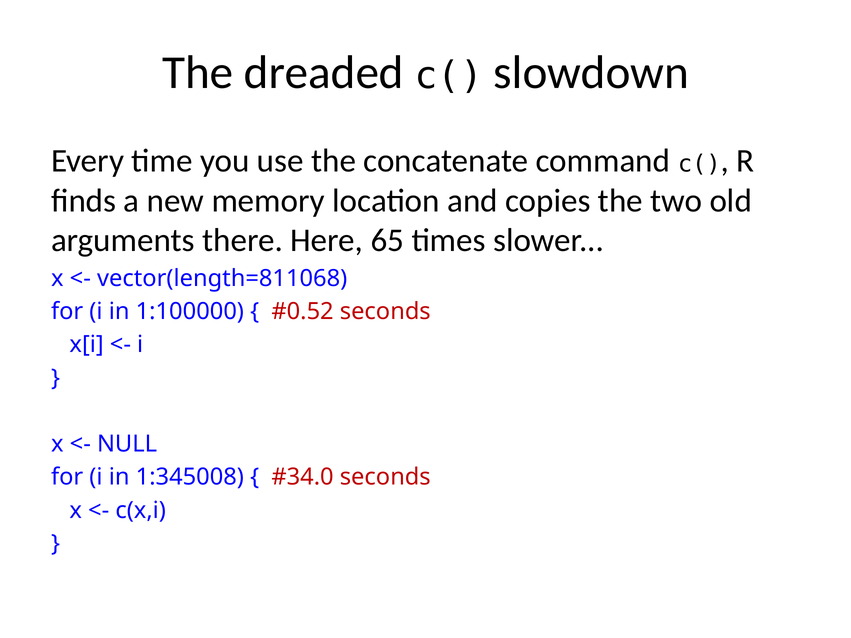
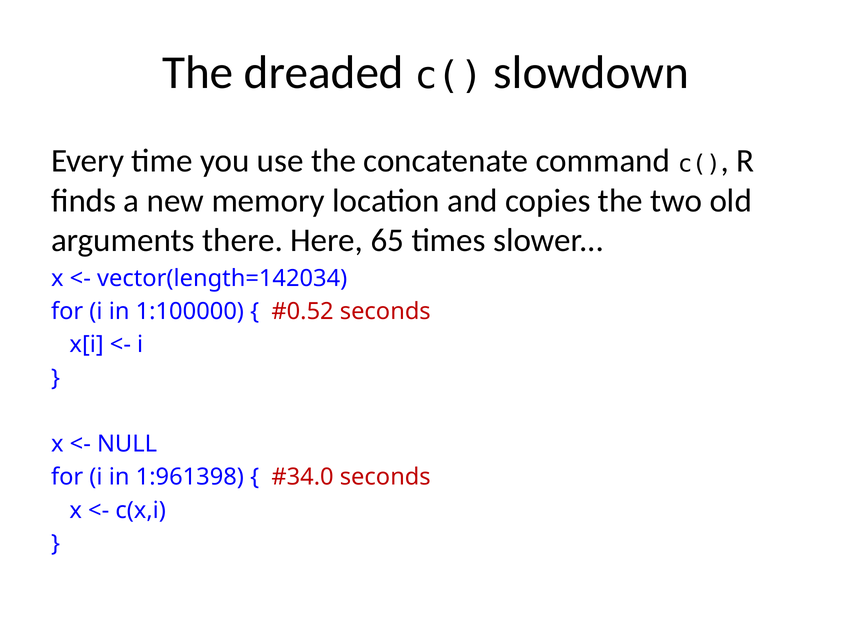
vector(length=811068: vector(length=811068 -> vector(length=142034
1:345008: 1:345008 -> 1:961398
